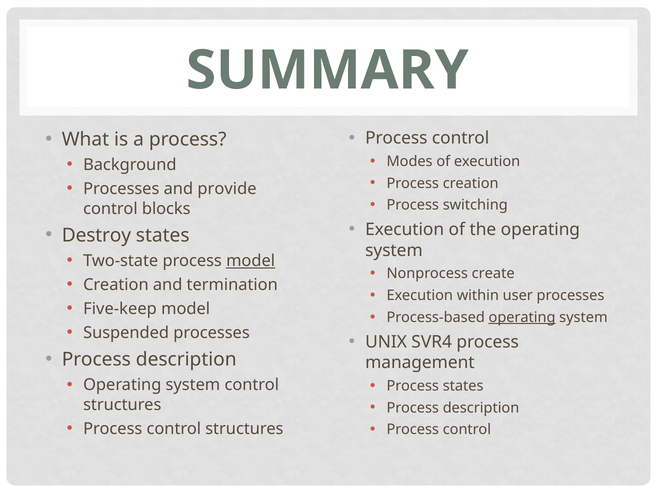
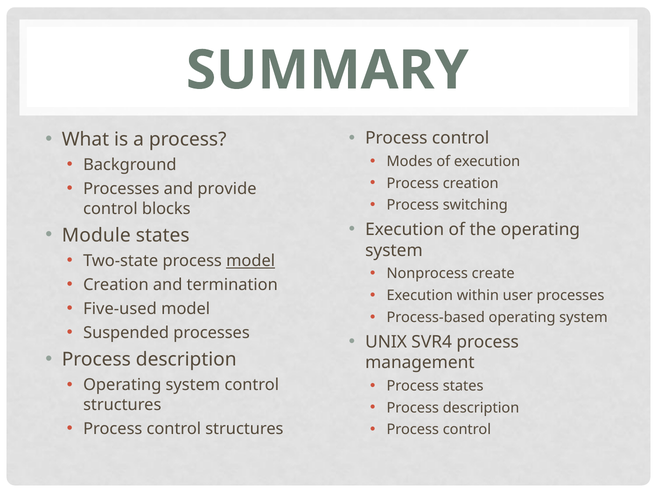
Destroy: Destroy -> Module
Five-keep: Five-keep -> Five-used
operating at (522, 318) underline: present -> none
